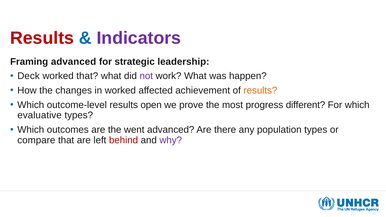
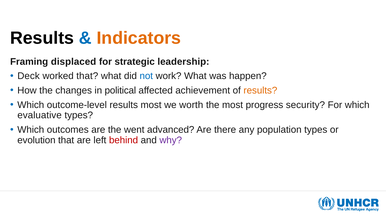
Results at (42, 38) colour: red -> black
Indicators colour: purple -> orange
Framing advanced: advanced -> displaced
not colour: purple -> blue
in worked: worked -> political
results open: open -> most
prove: prove -> worth
different: different -> security
compare: compare -> evolution
